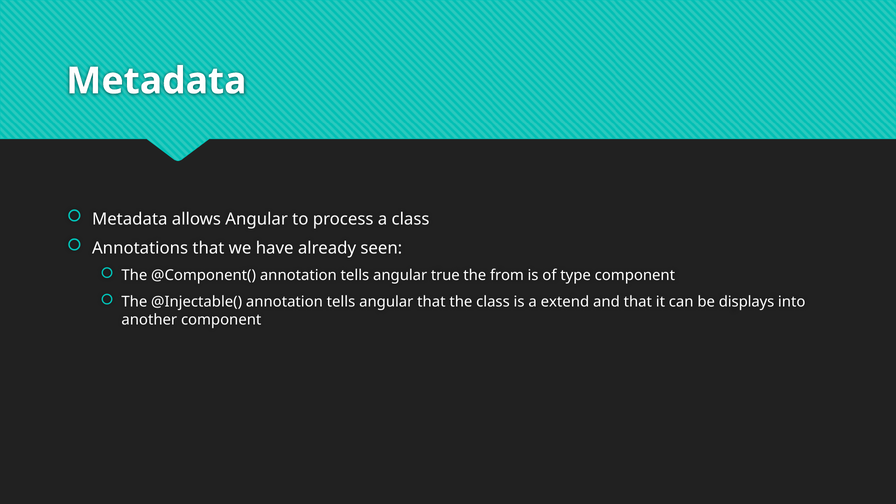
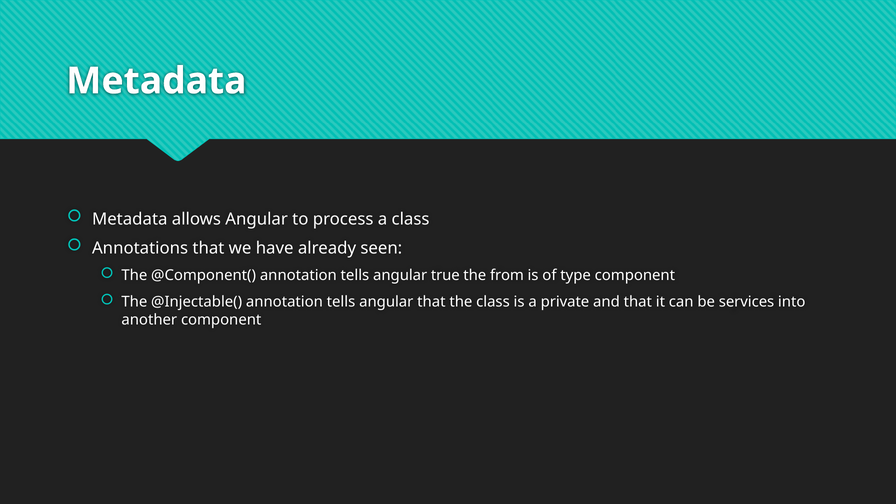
extend: extend -> private
displays: displays -> services
